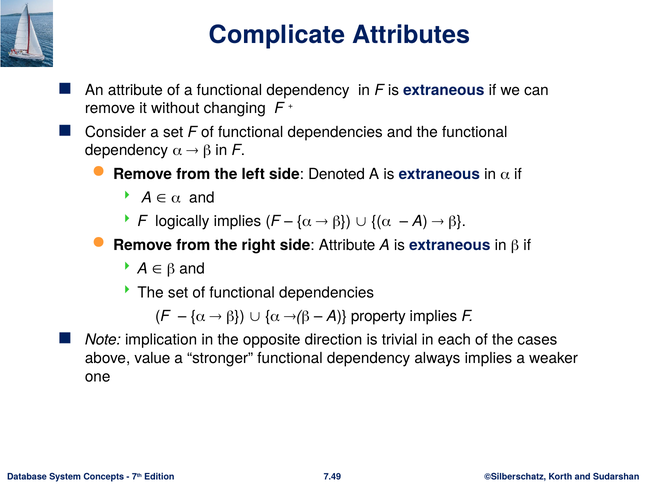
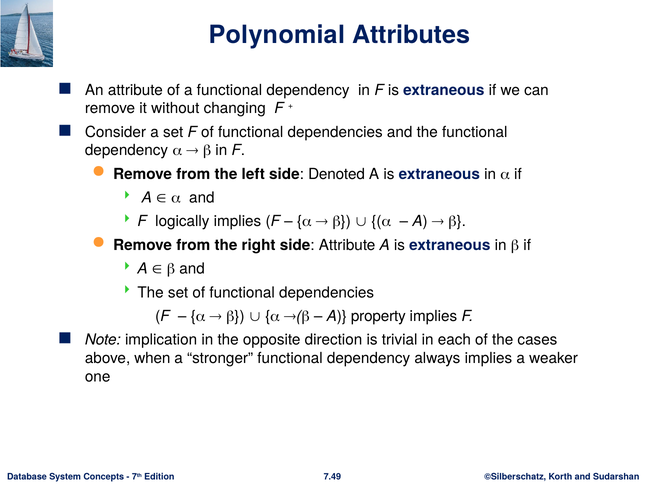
Complicate: Complicate -> Polynomial
value: value -> when
